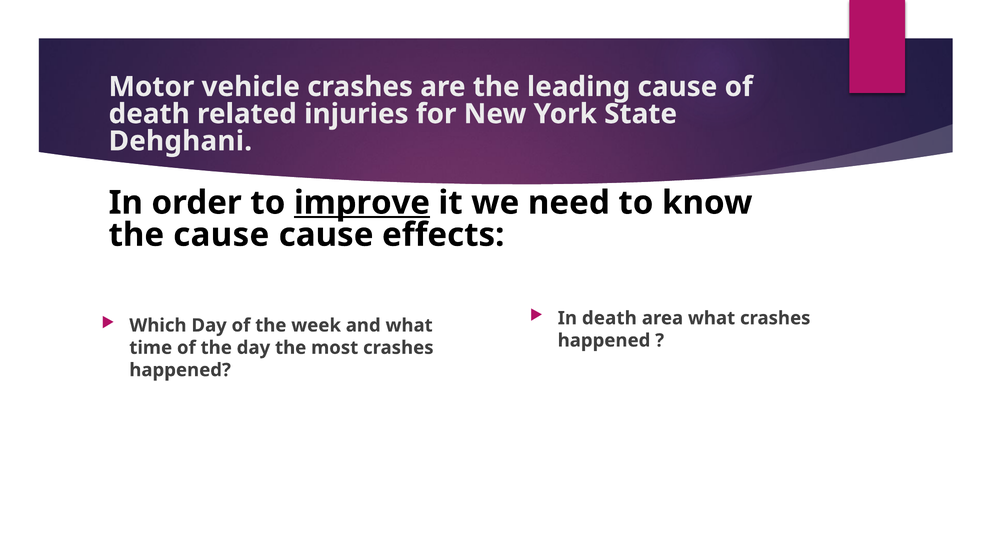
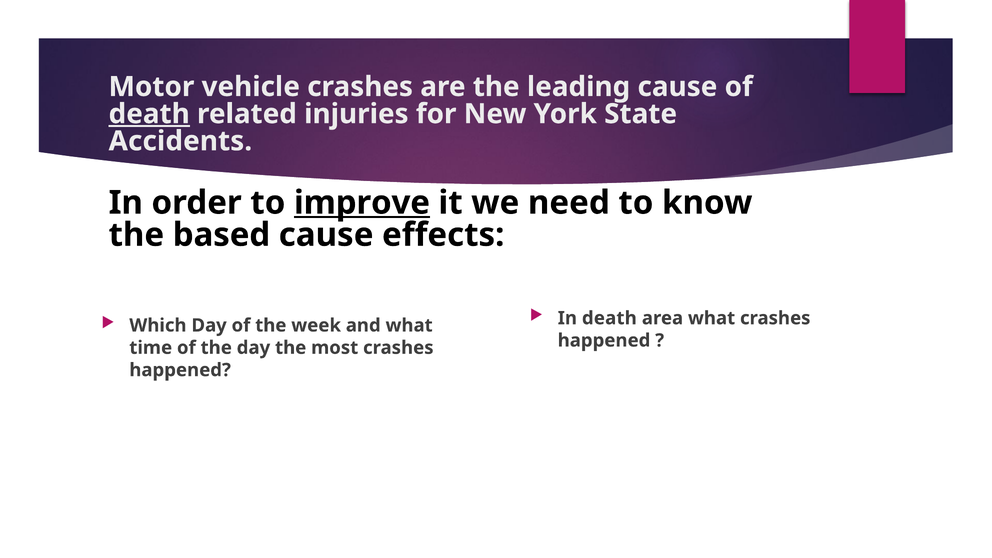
death at (149, 114) underline: none -> present
Dehghani: Dehghani -> Accidents
the cause: cause -> based
